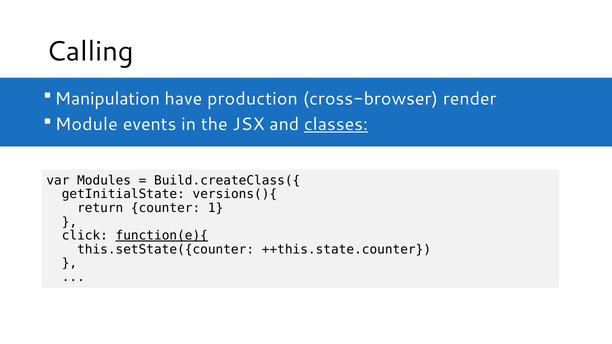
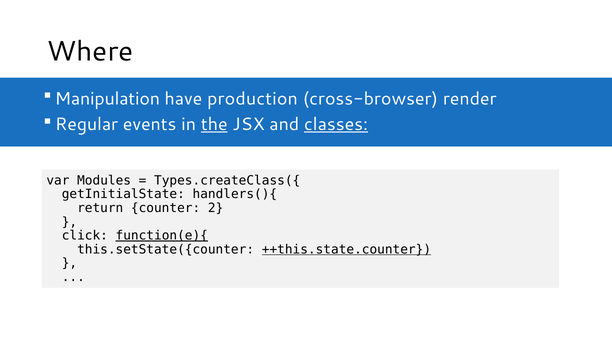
Calling: Calling -> Where
Module: Module -> Regular
the underline: none -> present
Build.createClass({: Build.createClass({ -> Types.createClass({
versions(){: versions(){ -> handlers(){
1: 1 -> 2
++this.state.counter underline: none -> present
